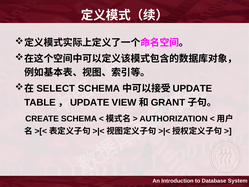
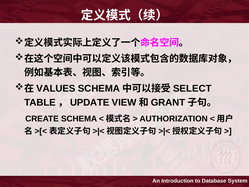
SELECT: SELECT -> VALUES
UPDATE at (192, 88): UPDATE -> SELECT
